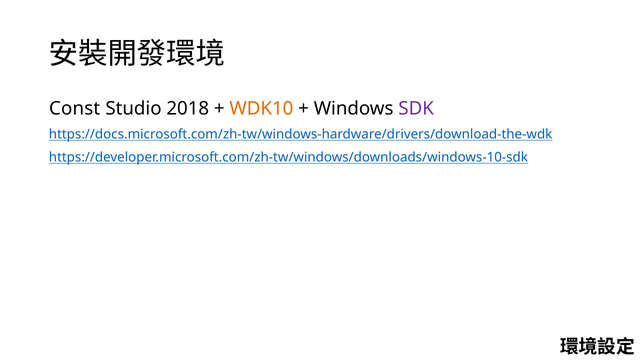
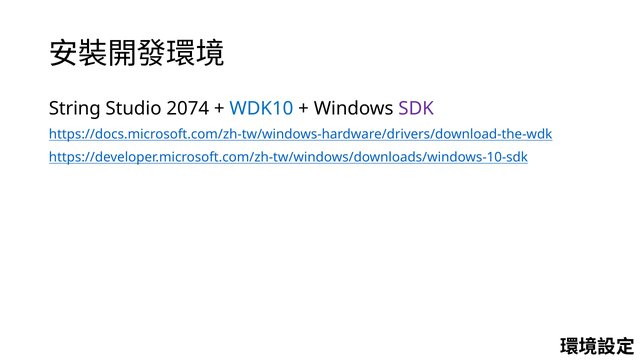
Const: Const -> String
2018: 2018 -> 2074
WDK10 colour: orange -> blue
